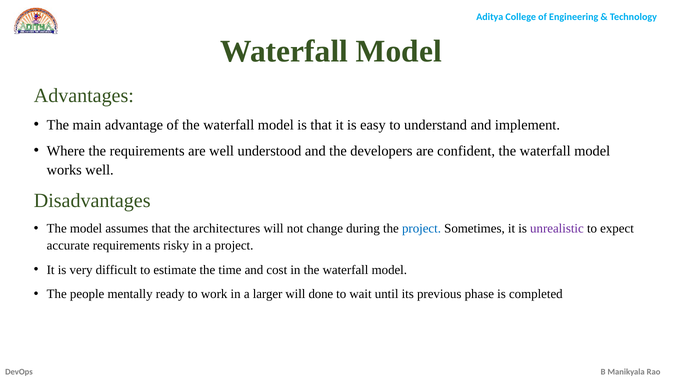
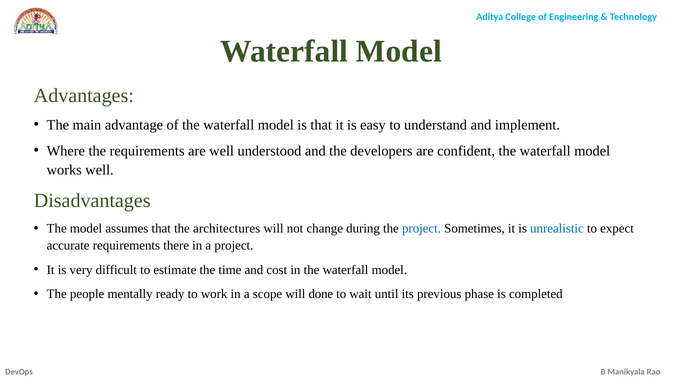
unrealistic colour: purple -> blue
risky: risky -> there
larger: larger -> scope
